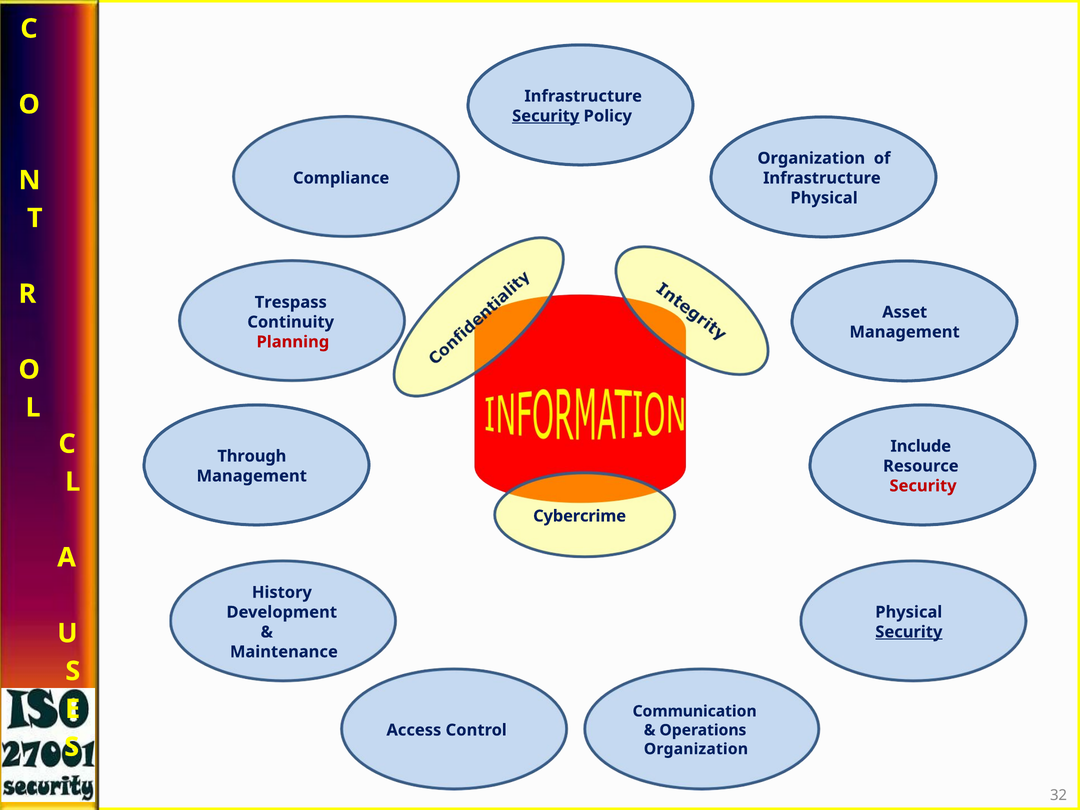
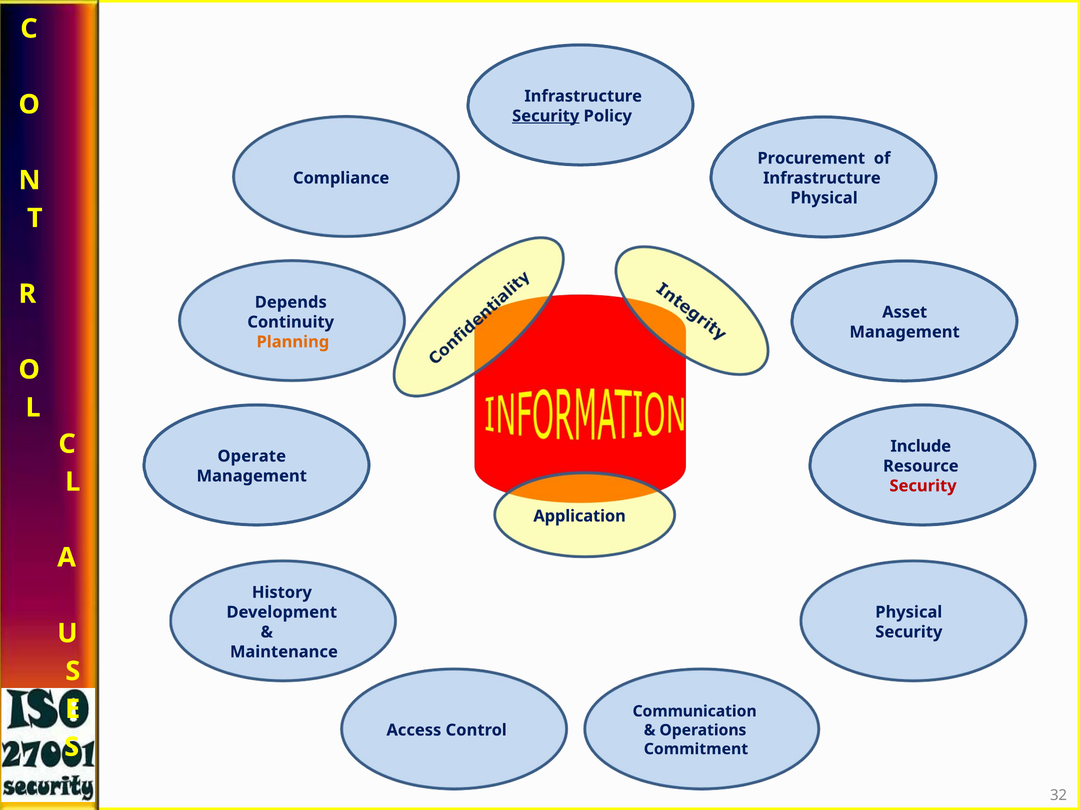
Organization at (811, 158): Organization -> Procurement
Trespass: Trespass -> Depends
Planning colour: red -> orange
Through: Through -> Operate
Cybercrime: Cybercrime -> Application
Security at (909, 632) underline: present -> none
Organization at (696, 749): Organization -> Commitment
